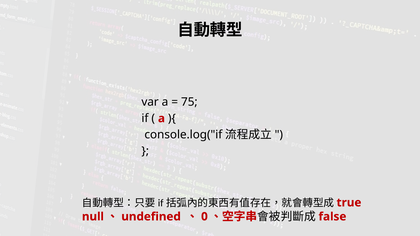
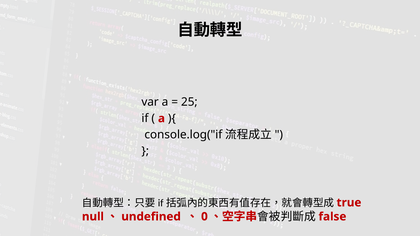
75: 75 -> 25
